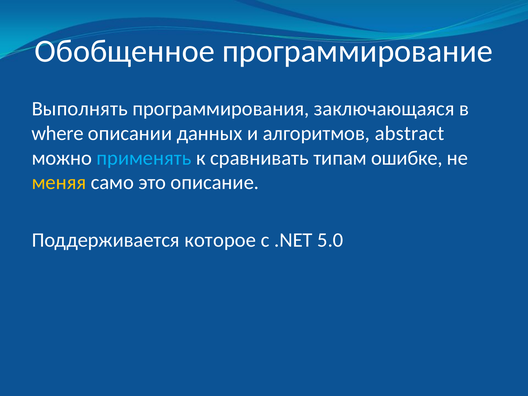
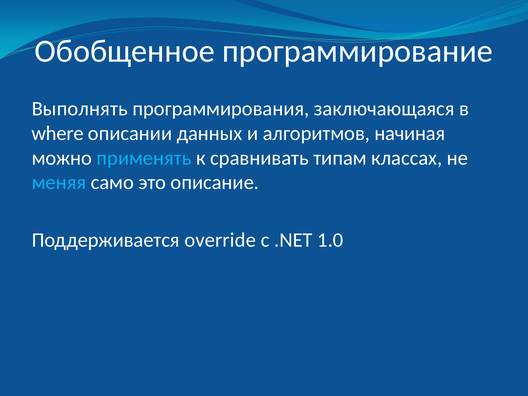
abstract: abstract -> начиная
ошибке: ошибке -> классах
меняя colour: yellow -> light blue
которое: которое -> override
5.0: 5.0 -> 1.0
